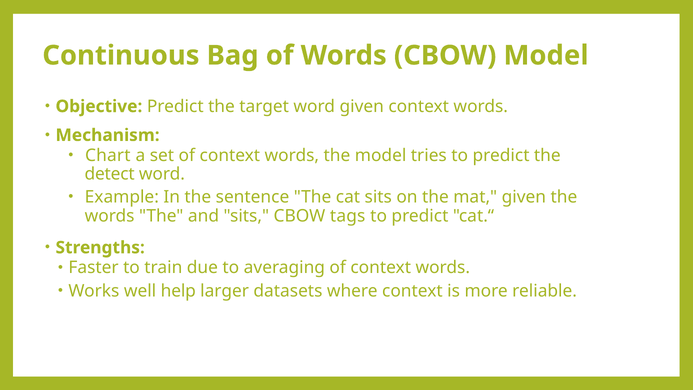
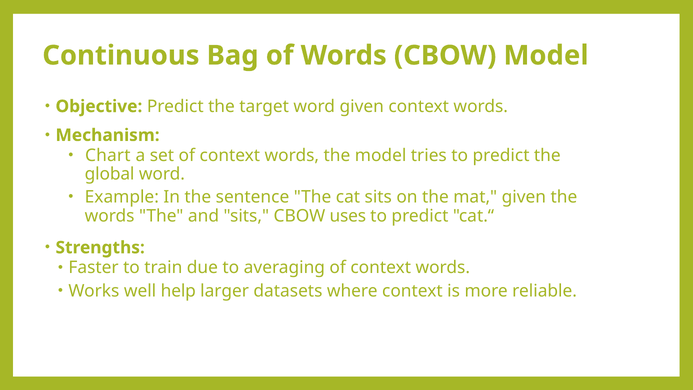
detect: detect -> global
tags: tags -> uses
